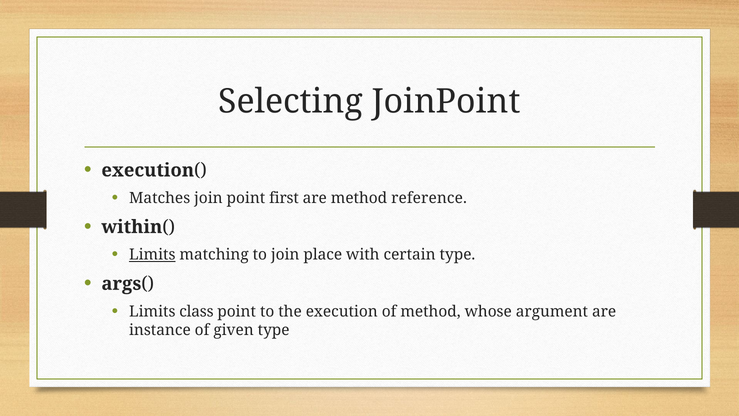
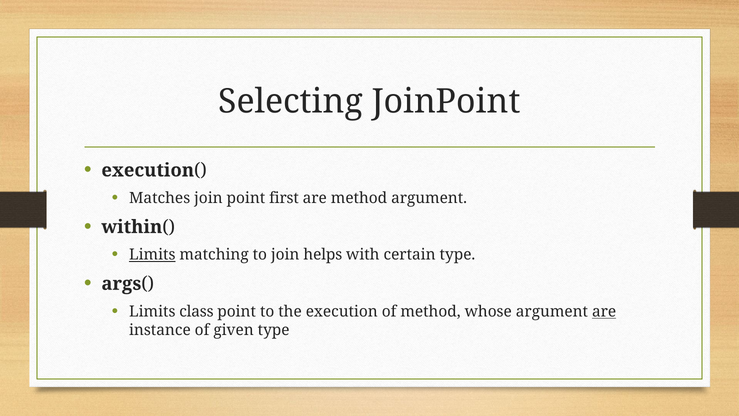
method reference: reference -> argument
place: place -> helps
are at (604, 311) underline: none -> present
